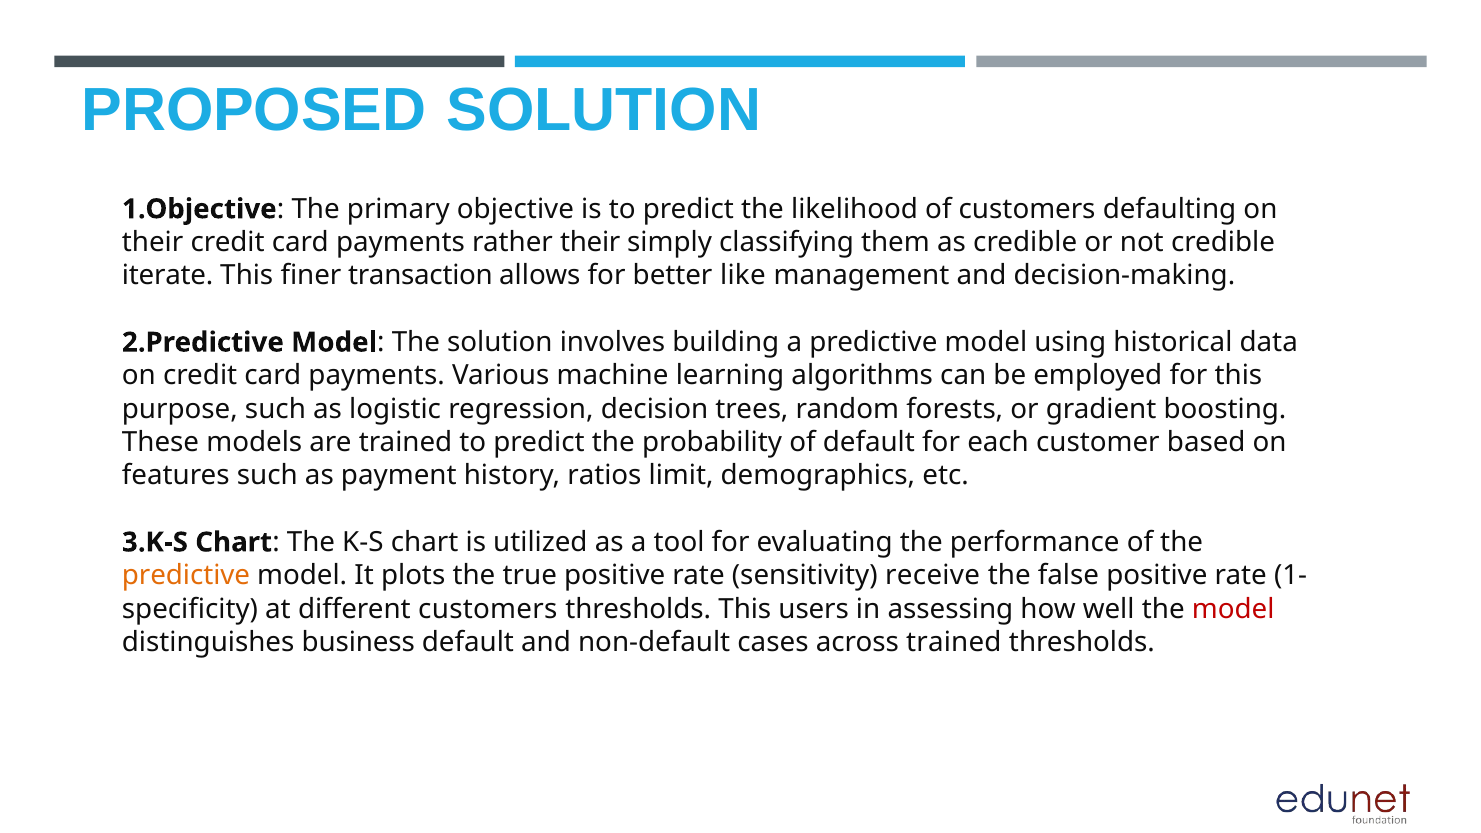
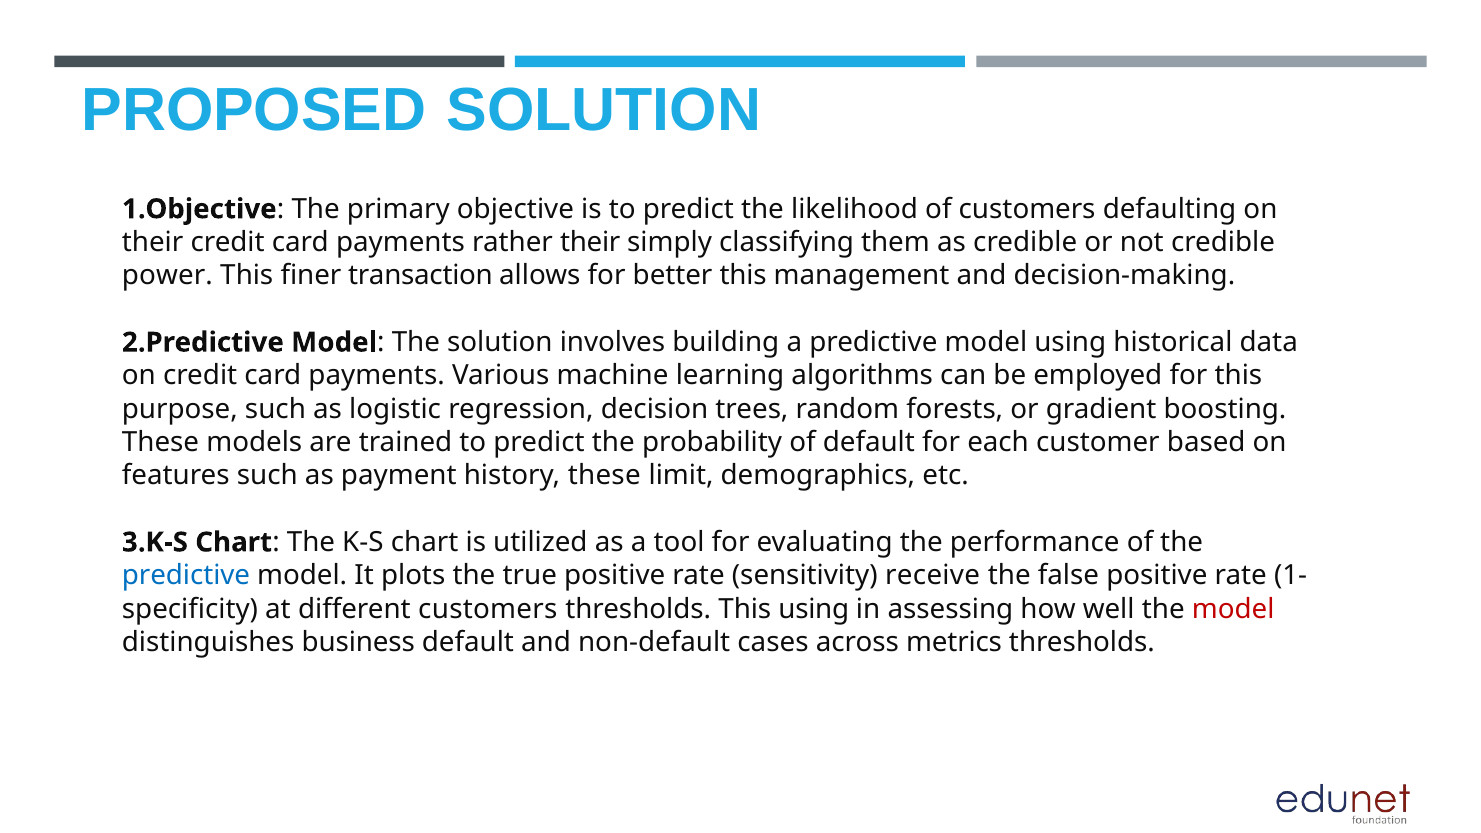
iterate: iterate -> power
better like: like -> this
history ratios: ratios -> these
predictive at (186, 576) colour: orange -> blue
This users: users -> using
across trained: trained -> metrics
